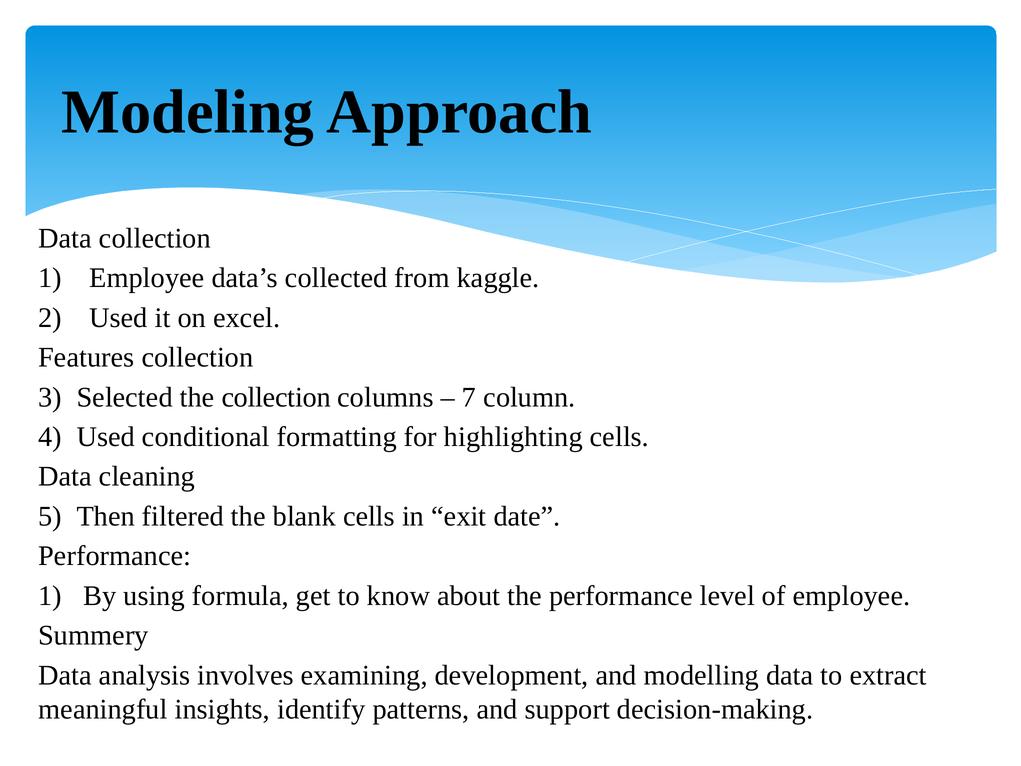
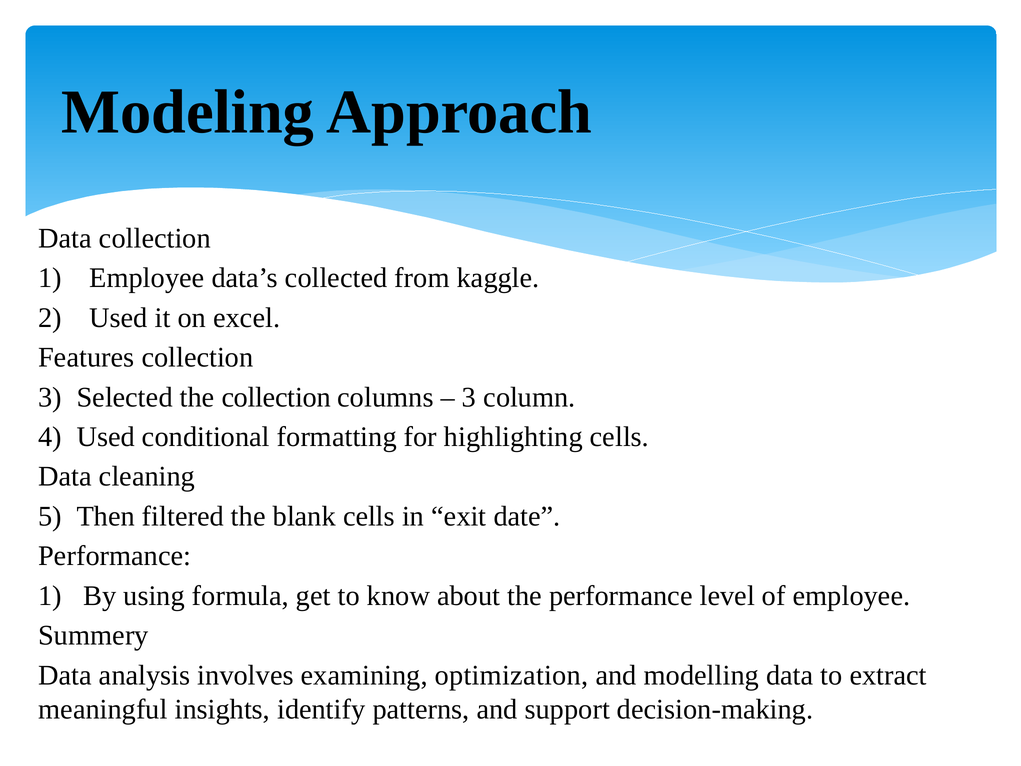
7 at (469, 397): 7 -> 3
development: development -> optimization
